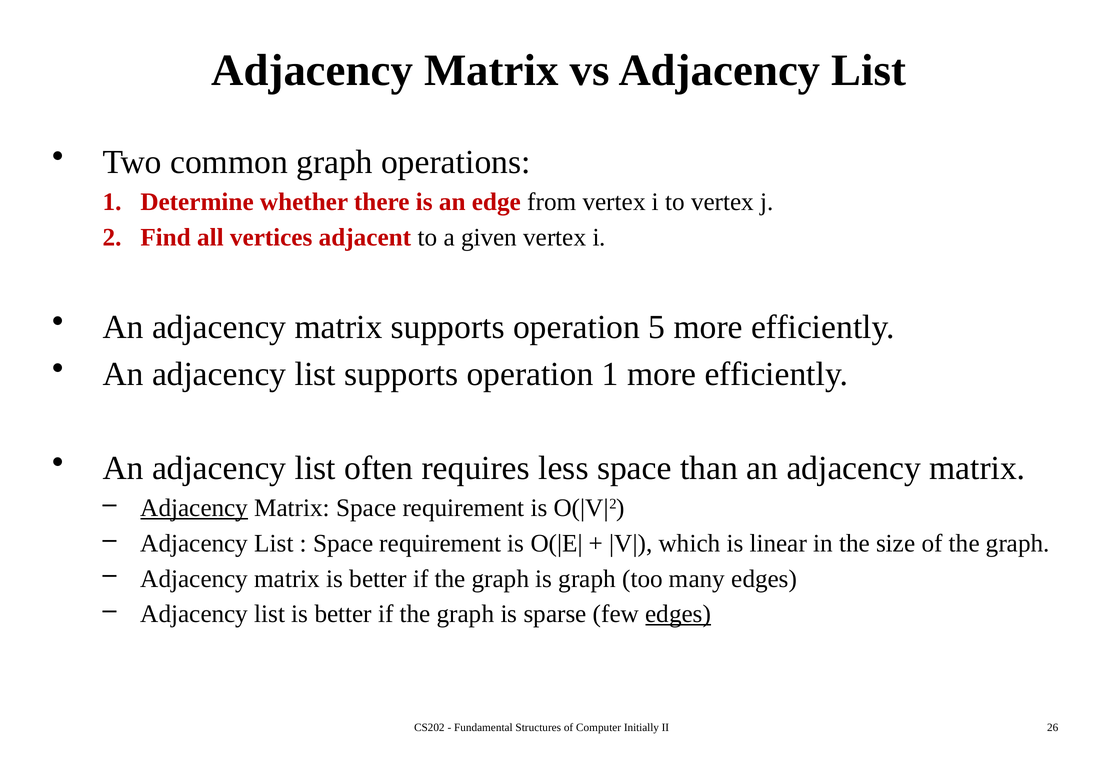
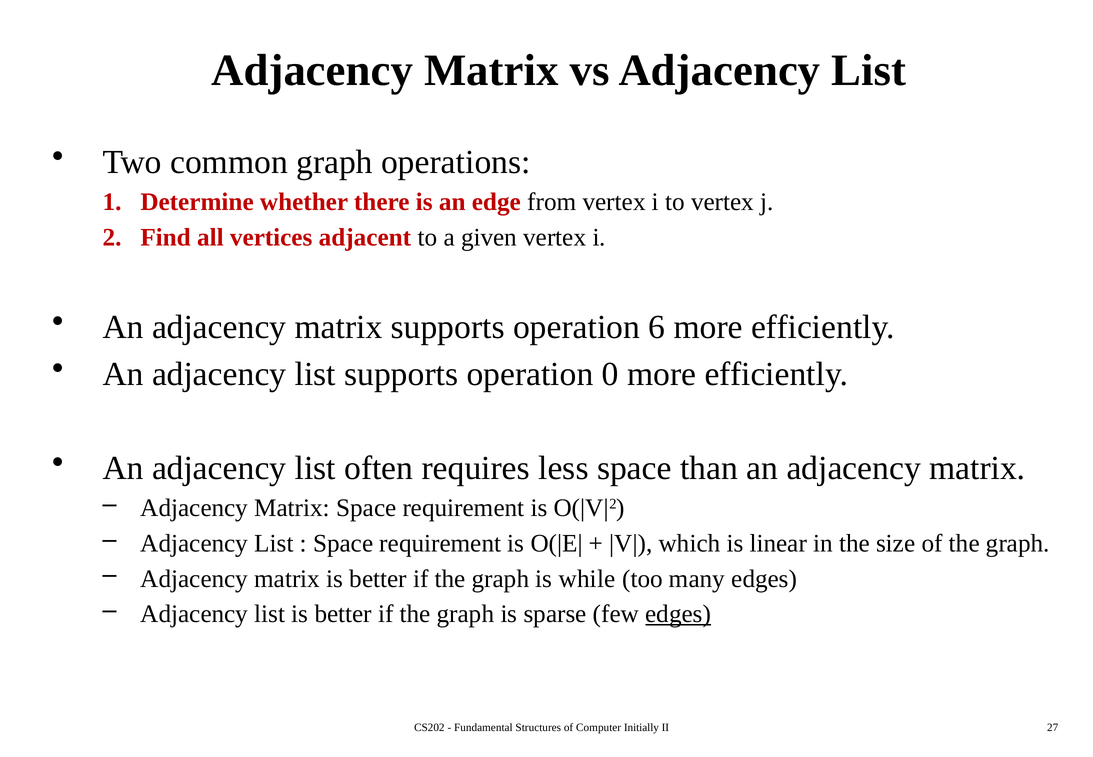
5: 5 -> 6
operation 1: 1 -> 0
Adjacency at (194, 508) underline: present -> none
is graph: graph -> while
26: 26 -> 27
